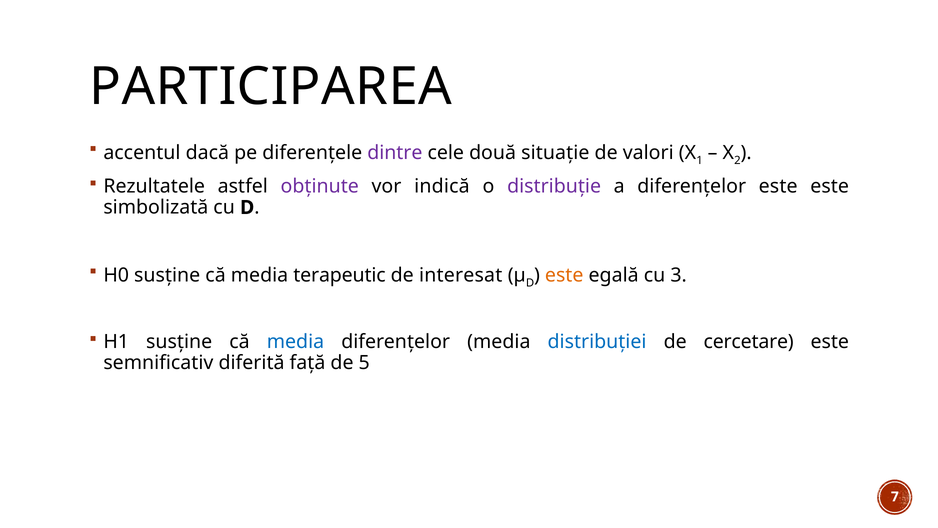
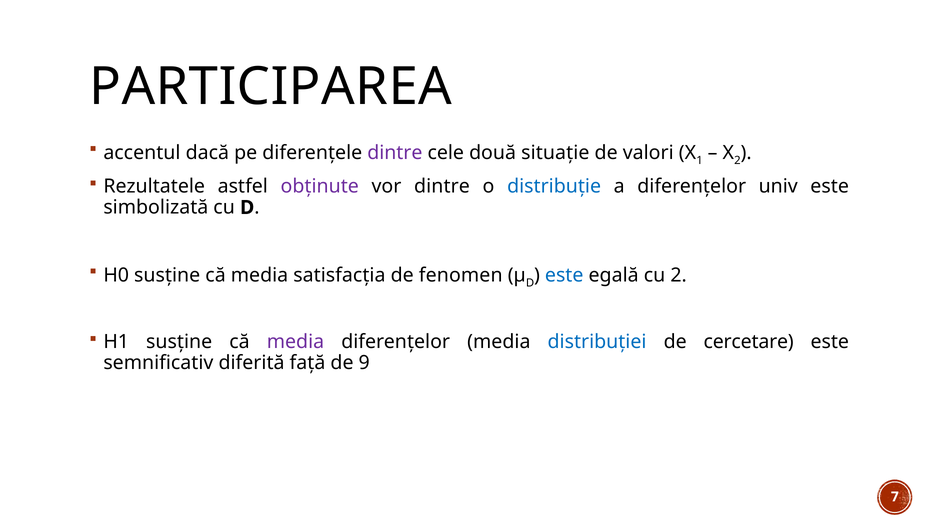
vor indică: indică -> dintre
distribuție colour: purple -> blue
diferențelor este: este -> univ
terapeutic: terapeutic -> satisfacția
interesat: interesat -> fenomen
este at (564, 275) colour: orange -> blue
cu 3: 3 -> 2
media at (295, 342) colour: blue -> purple
5: 5 -> 9
